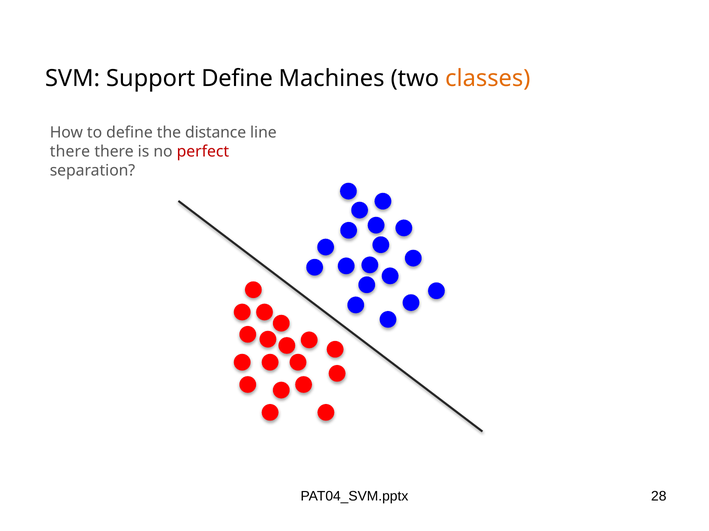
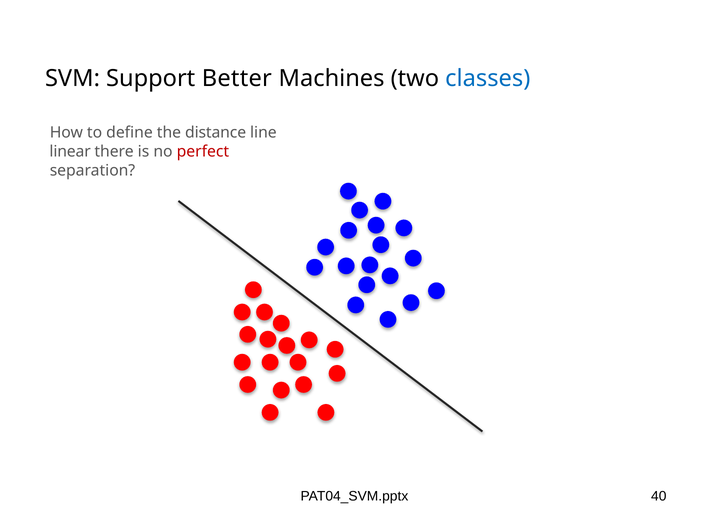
Support Define: Define -> Better
classes colour: orange -> blue
there at (70, 152): there -> linear
28: 28 -> 40
